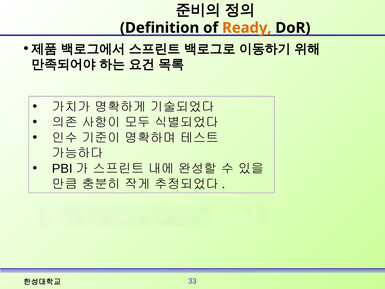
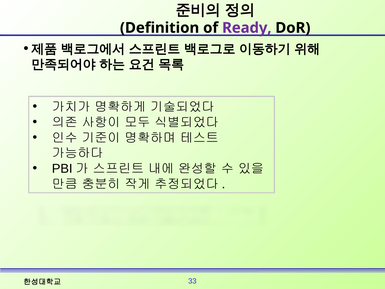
Ready colour: orange -> purple
